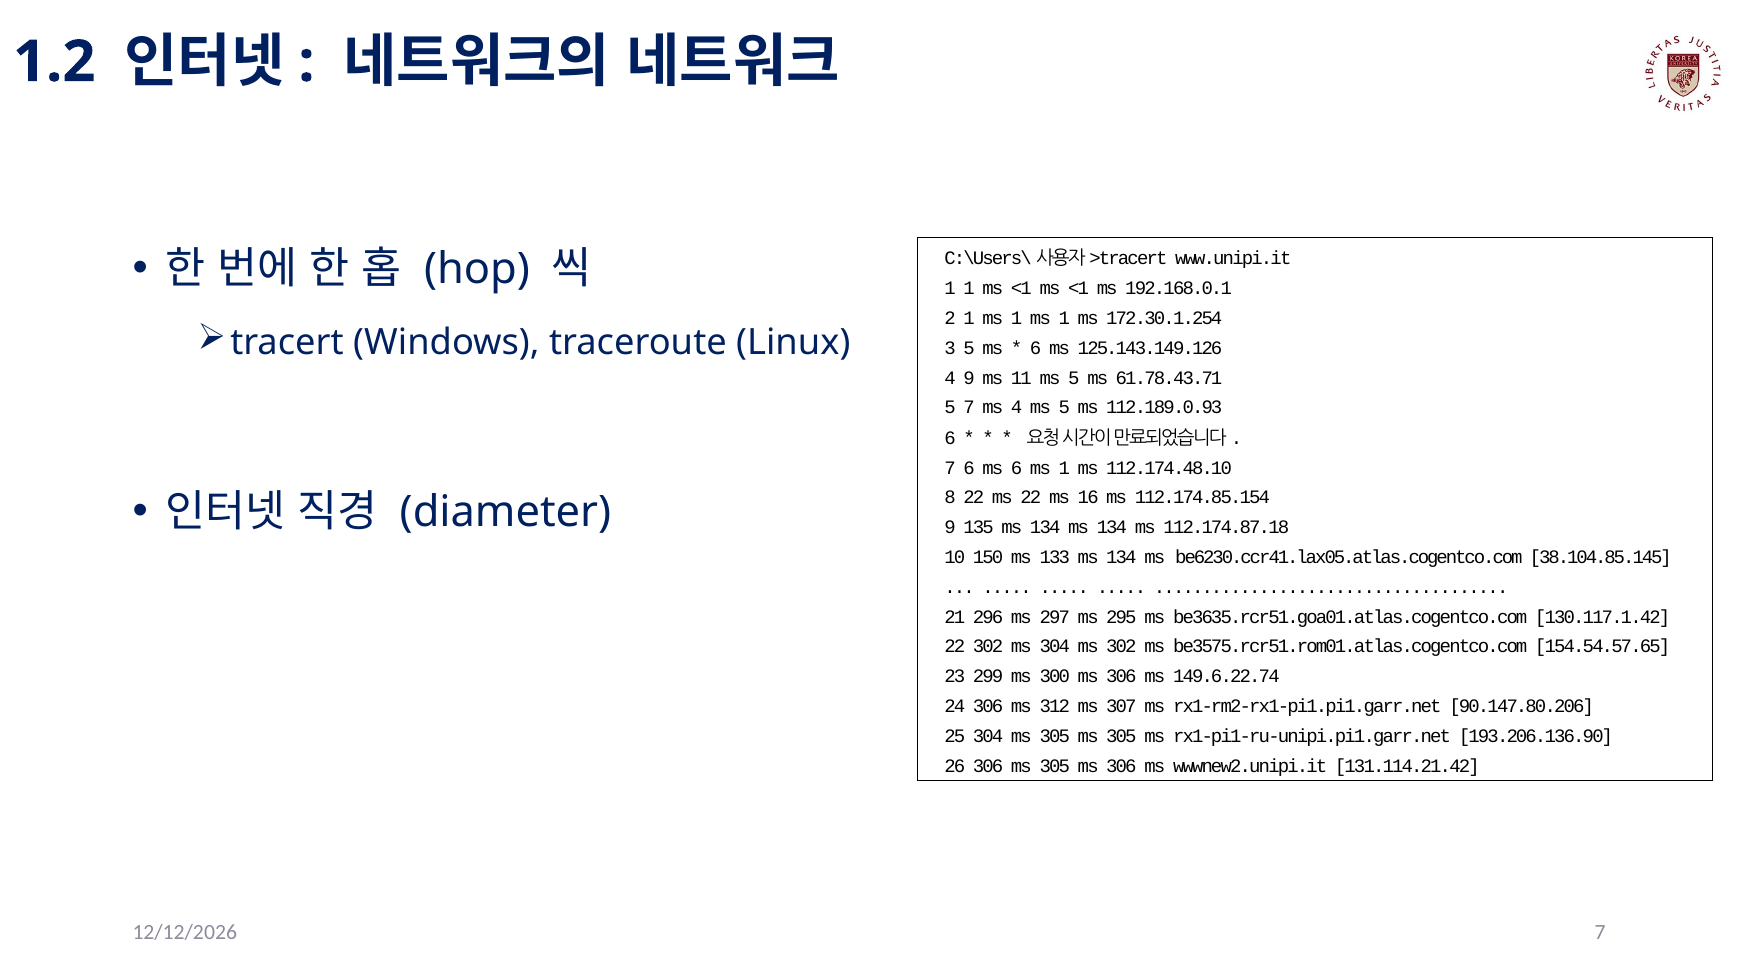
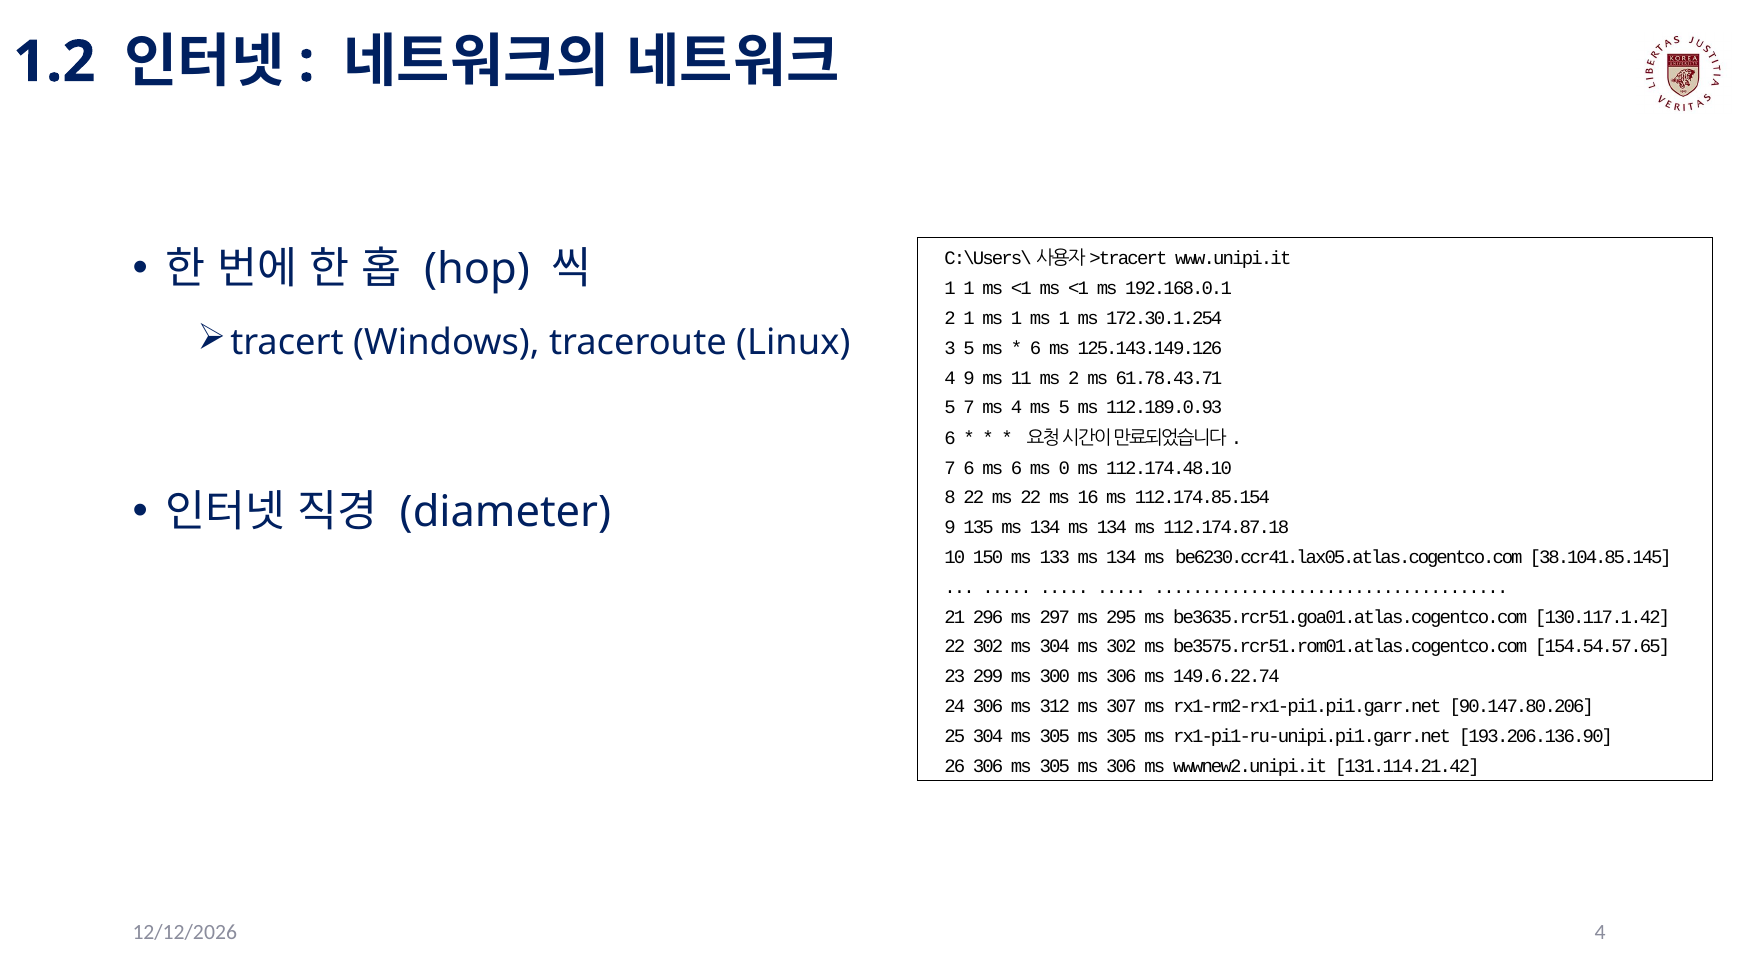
11 ms 5: 5 -> 2
6 ms 1: 1 -> 0
7 at (1600, 933): 7 -> 4
